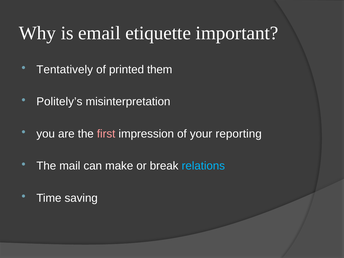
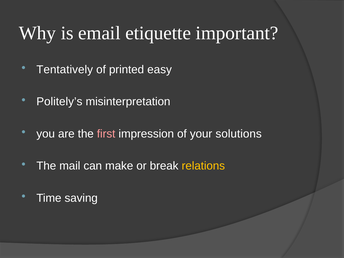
them: them -> easy
reporting: reporting -> solutions
relations colour: light blue -> yellow
